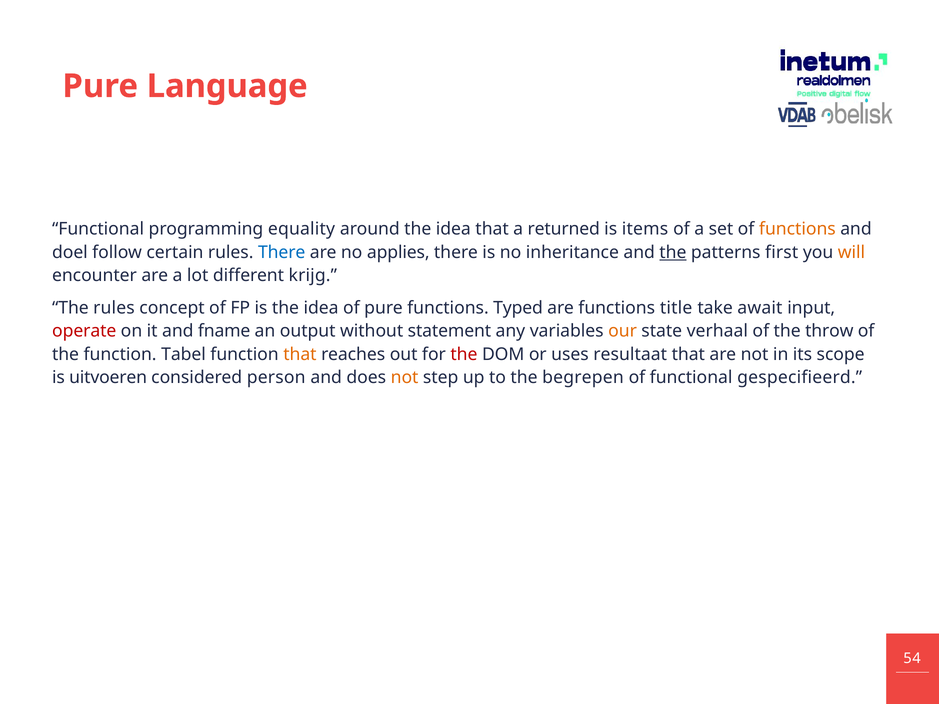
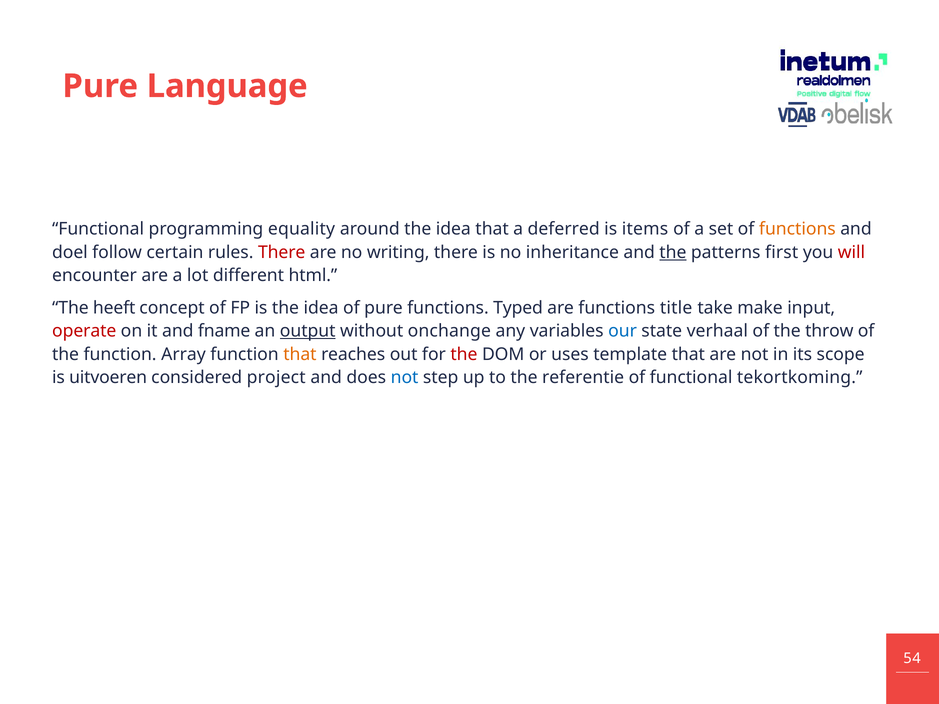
returned: returned -> deferred
There at (282, 252) colour: blue -> red
applies: applies -> writing
will colour: orange -> red
krijg: krijg -> html
The rules: rules -> heeft
await: await -> make
output underline: none -> present
statement: statement -> onchange
our colour: orange -> blue
Tabel: Tabel -> Array
resultaat: resultaat -> template
person: person -> project
not at (405, 378) colour: orange -> blue
begrepen: begrepen -> referentie
gespecifieerd: gespecifieerd -> tekortkoming
